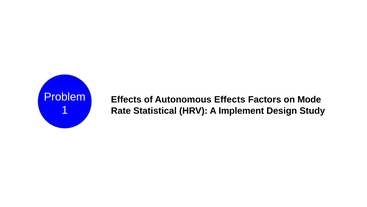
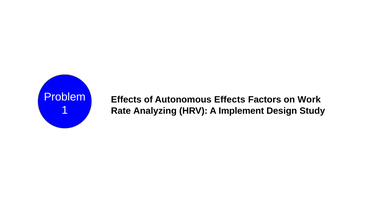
Mode: Mode -> Work
Statistical: Statistical -> Analyzing
